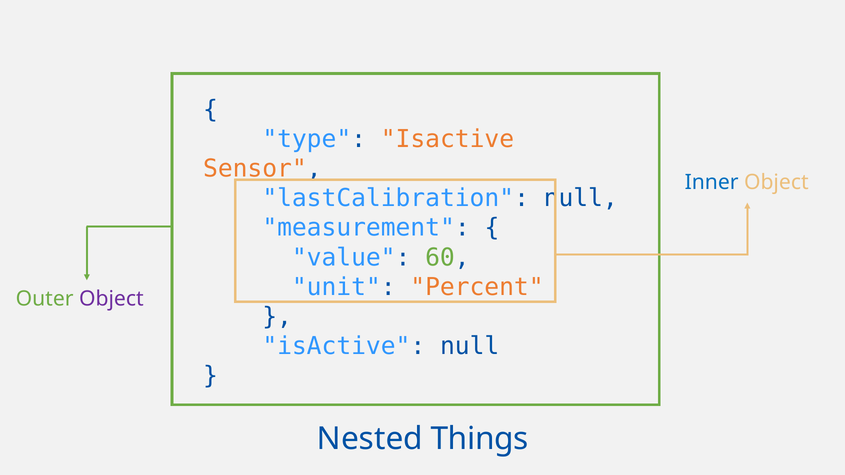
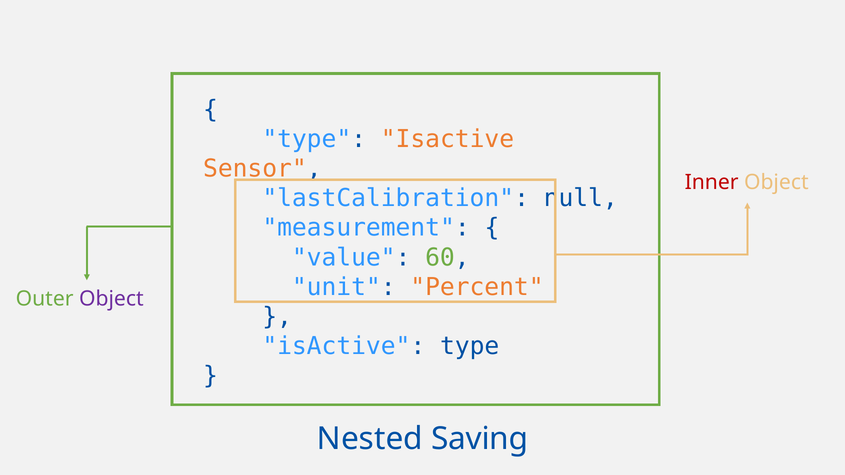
Inner colour: blue -> red
isActive null: null -> type
Things: Things -> Saving
